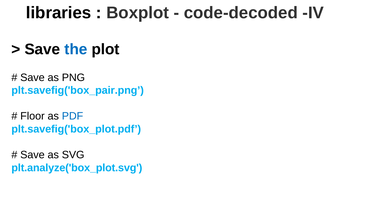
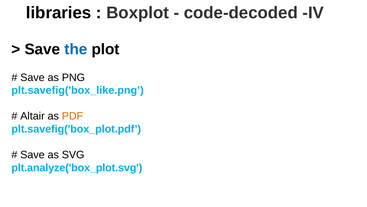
plt.savefig('box_pair.png: plt.savefig('box_pair.png -> plt.savefig('box_like.png
Floor: Floor -> Altair
PDF colour: blue -> orange
